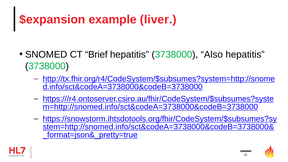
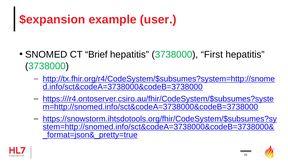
liver: liver -> user
Also: Also -> First
